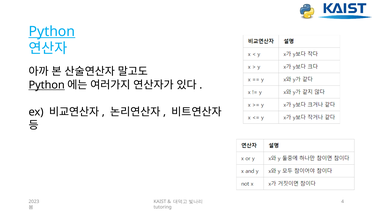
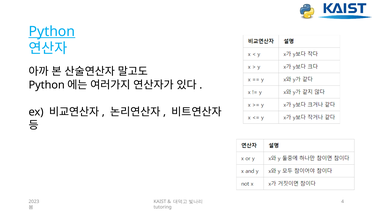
Python at (47, 85) underline: present -> none
